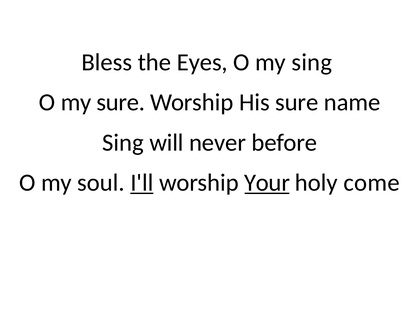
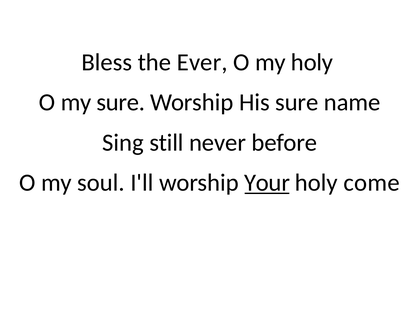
Eyes: Eyes -> Ever
my sing: sing -> holy
will: will -> still
I'll underline: present -> none
